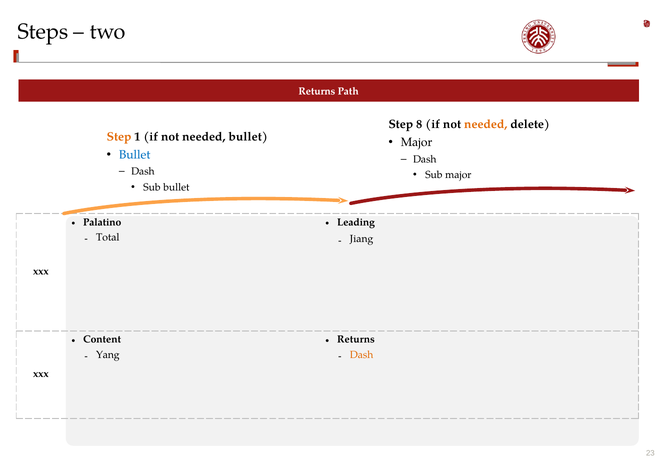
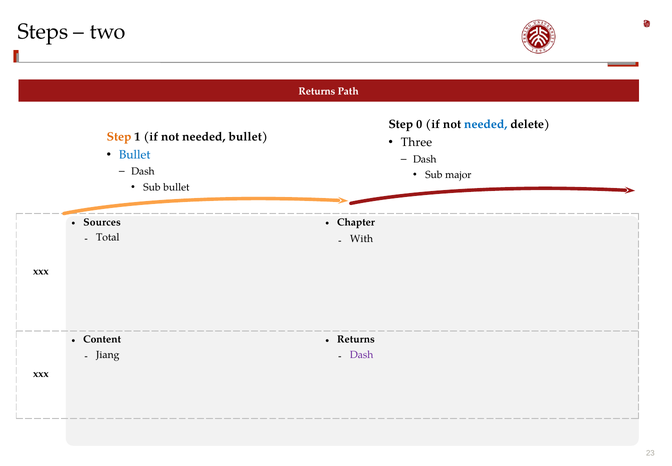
8: 8 -> 0
needed at (486, 124) colour: orange -> blue
Major at (417, 142): Major -> Three
Palatino: Palatino -> Sources
Leading: Leading -> Chapter
Jiang: Jiang -> With
Yang: Yang -> Jiang
Dash at (362, 354) colour: orange -> purple
